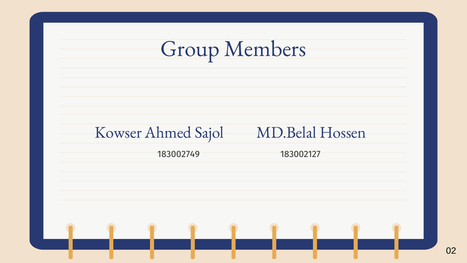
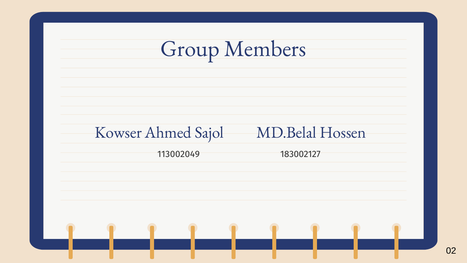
183002749: 183002749 -> 113002049
